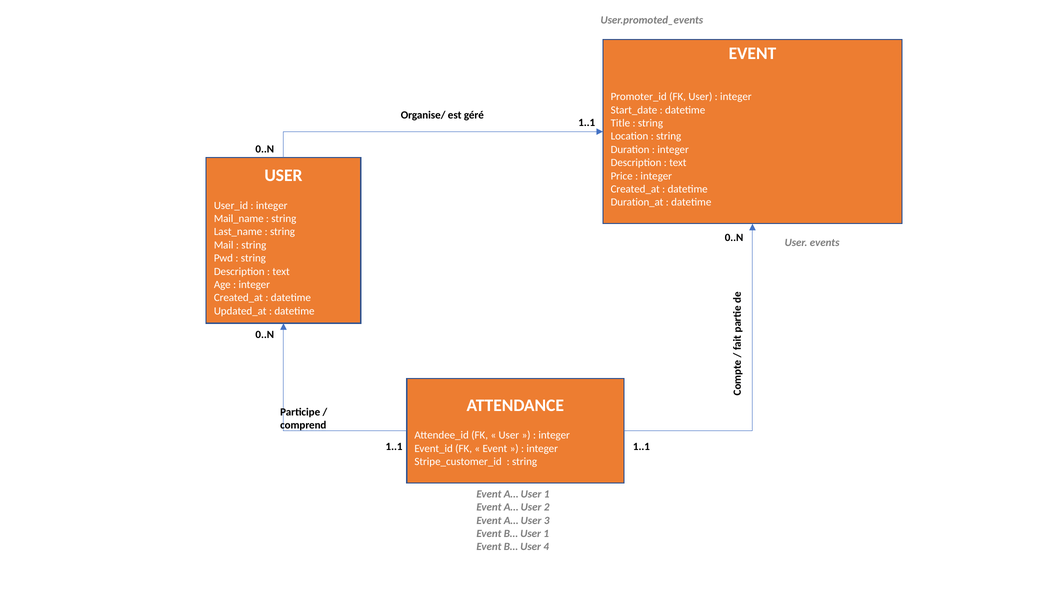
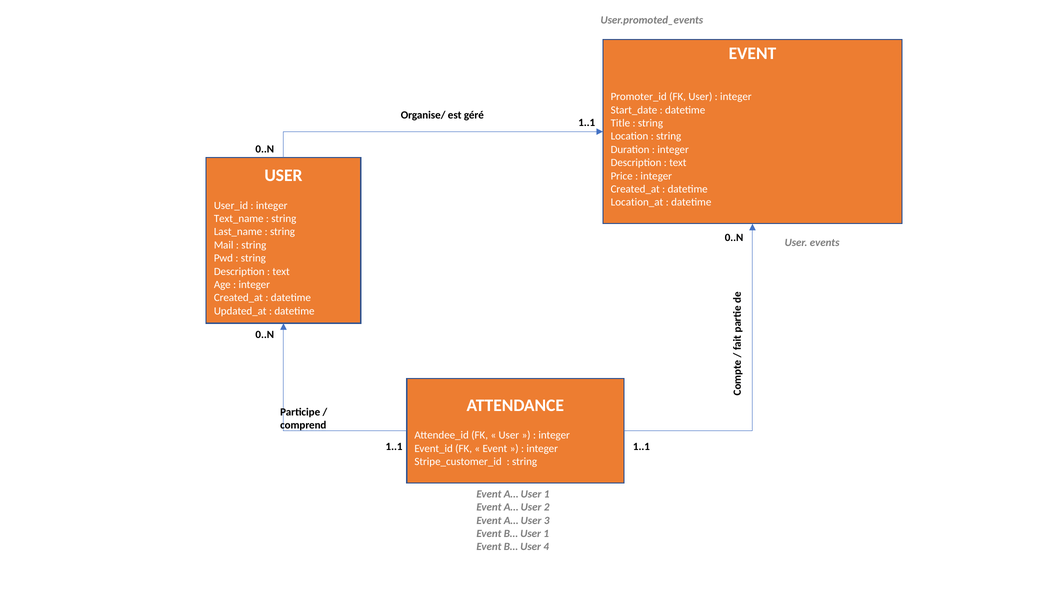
Duration_at: Duration_at -> Location_at
Mail_name: Mail_name -> Text_name
